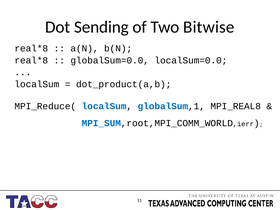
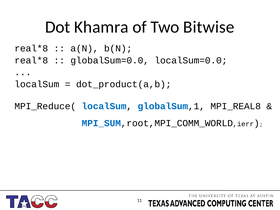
Sending: Sending -> Khamra
